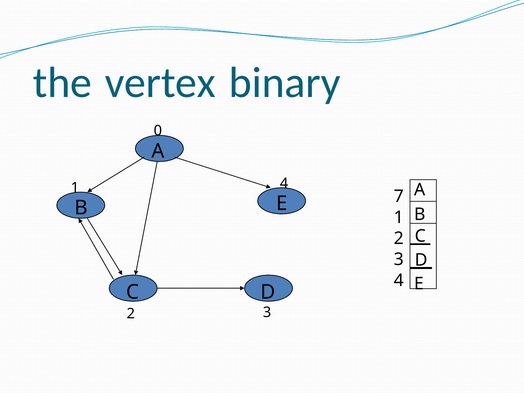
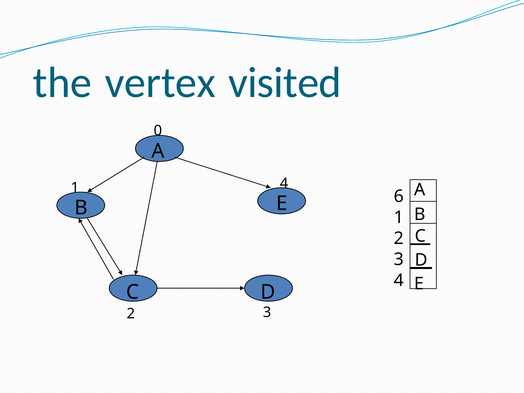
binary: binary -> visited
7: 7 -> 6
